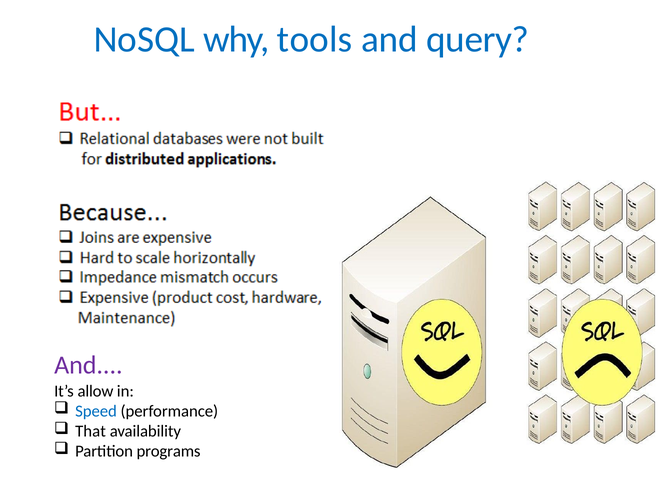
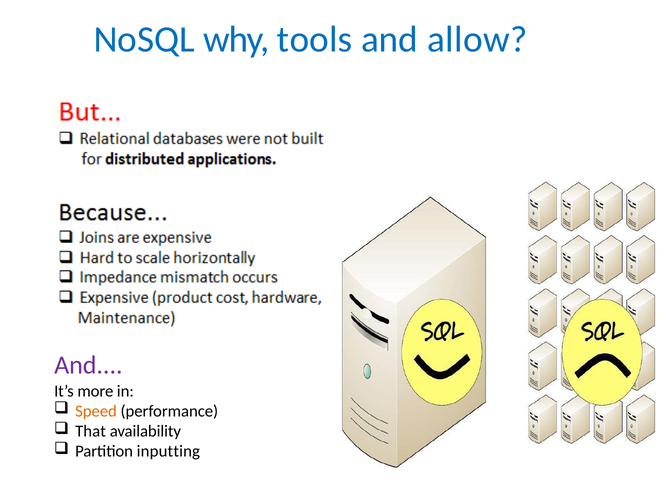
query: query -> allow
allow: allow -> more
Speed colour: blue -> orange
programs: programs -> inputting
